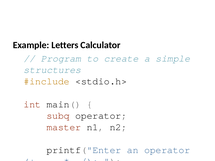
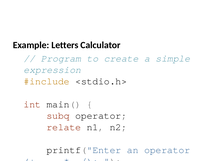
structures: structures -> expression
master: master -> relate
